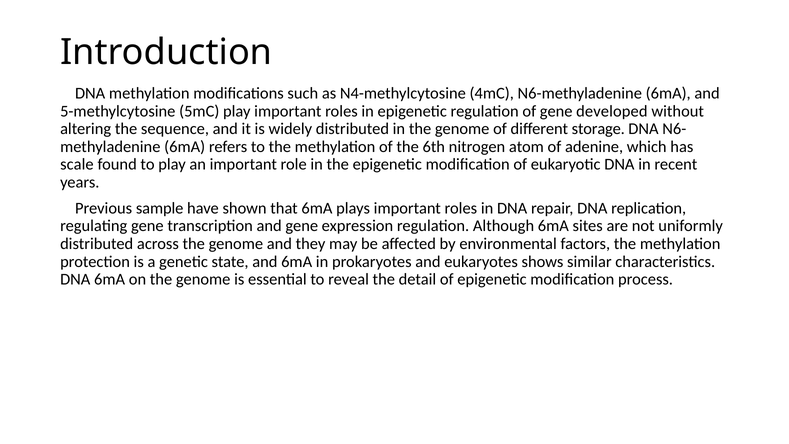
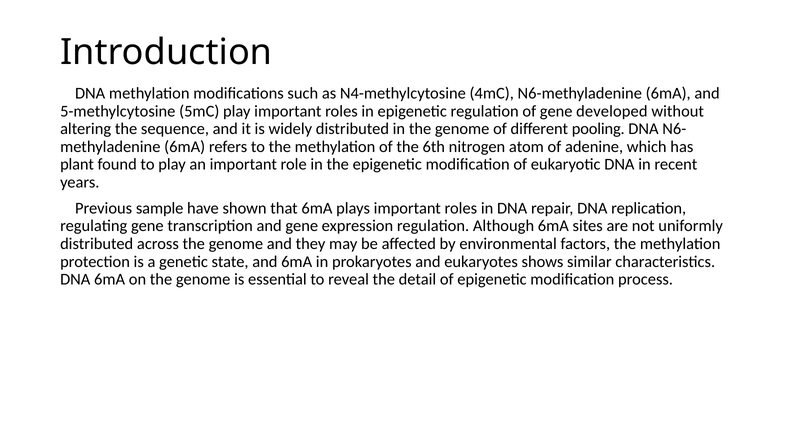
storage: storage -> pooling
scale: scale -> plant
